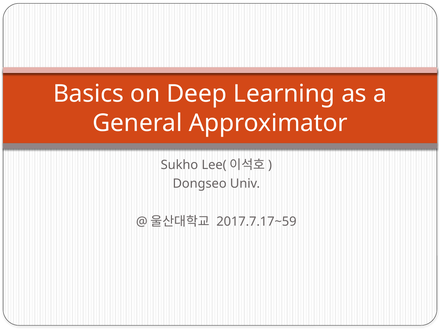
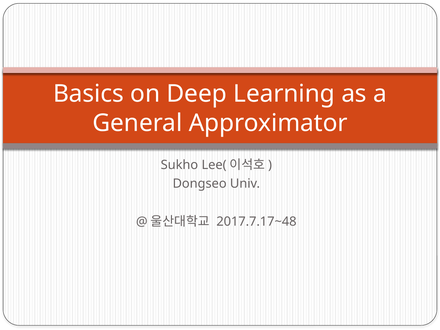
2017.7.17~59: 2017.7.17~59 -> 2017.7.17~48
